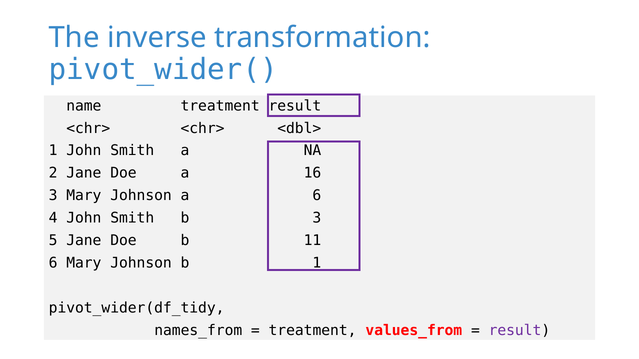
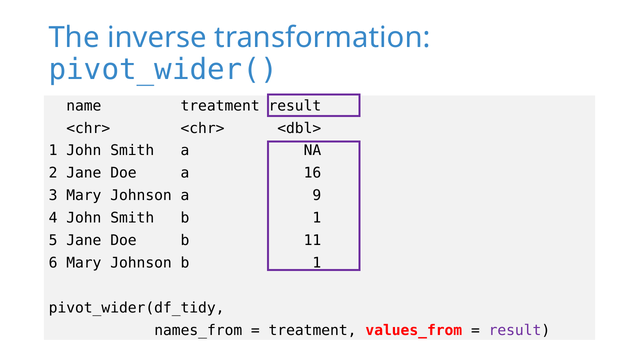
a 6: 6 -> 9
Smith b 3: 3 -> 1
